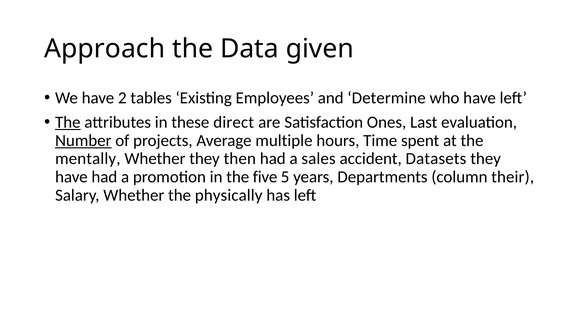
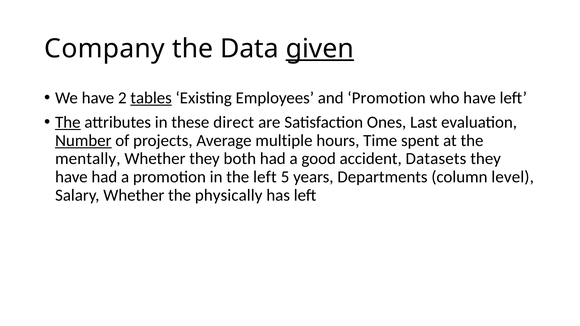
Approach: Approach -> Company
given underline: none -> present
tables underline: none -> present
and Determine: Determine -> Promotion
then: then -> both
sales: sales -> good
the five: five -> left
their: their -> level
